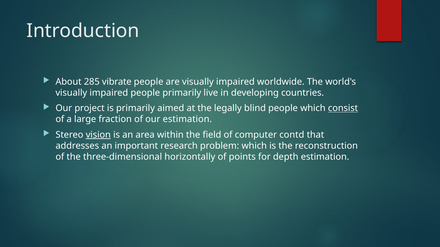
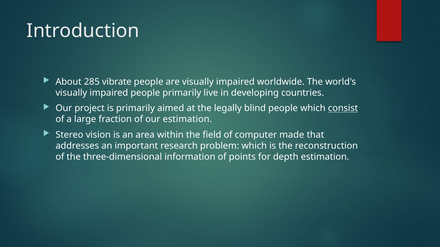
vision underline: present -> none
contd: contd -> made
horizontally: horizontally -> information
